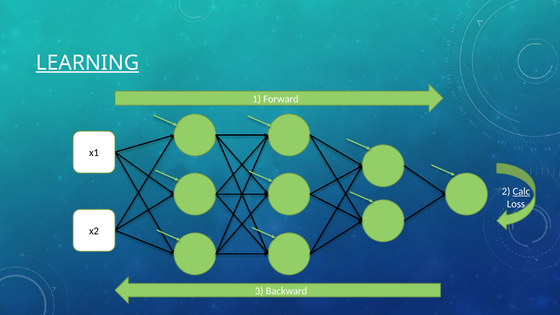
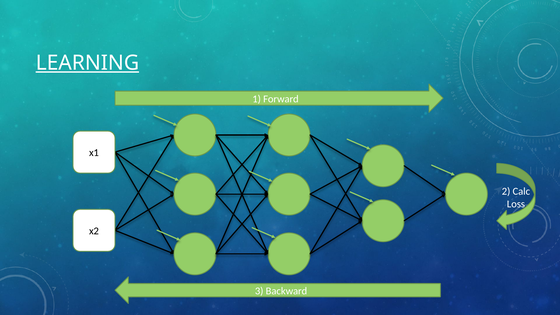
Calc underline: present -> none
